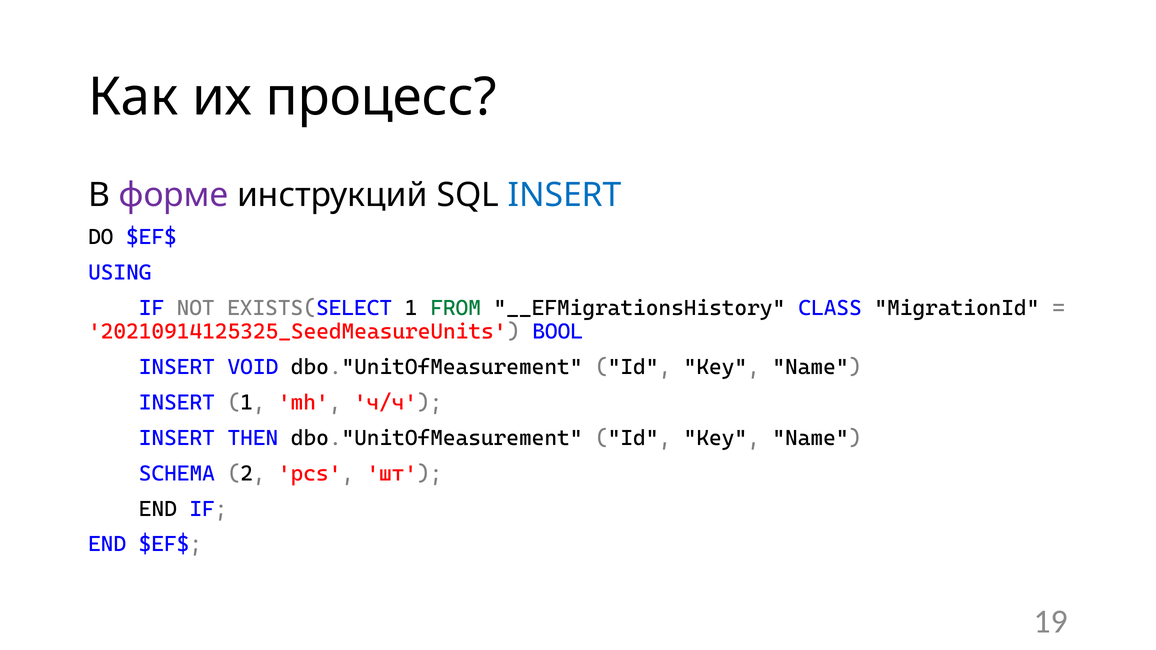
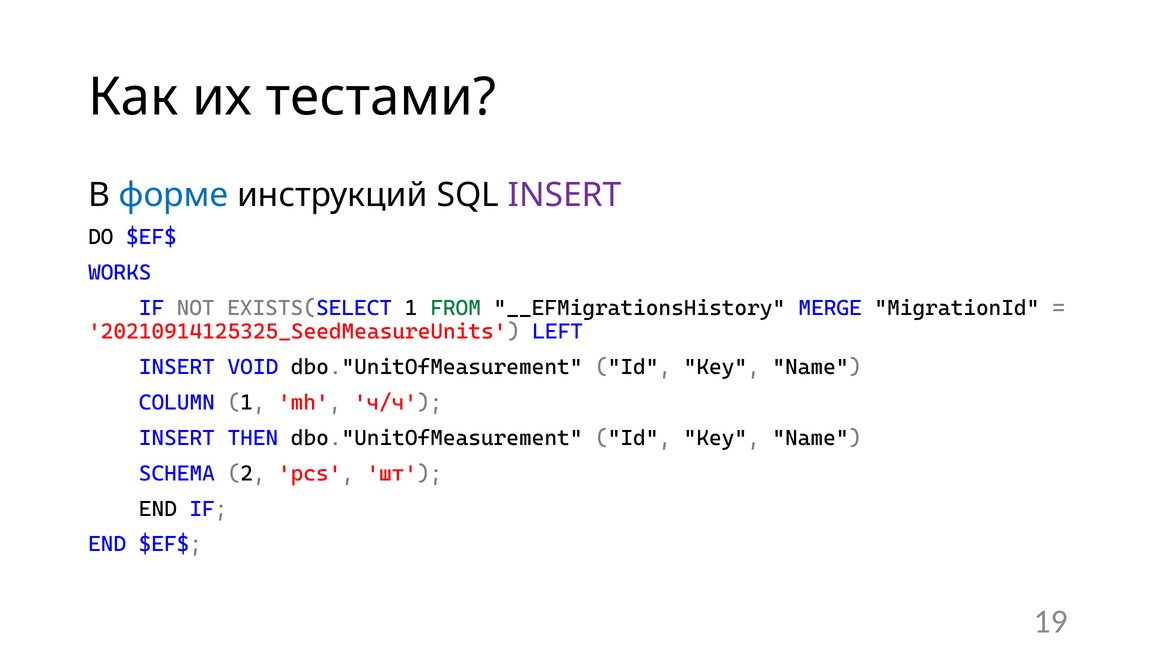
процесс: процесс -> тестами
форме colour: purple -> blue
INSERT at (565, 195) colour: blue -> purple
USING: USING -> WORKS
CLASS: CLASS -> MERGE
BOOL: BOOL -> LEFT
INSERT at (177, 403): INSERT -> COLUMN
